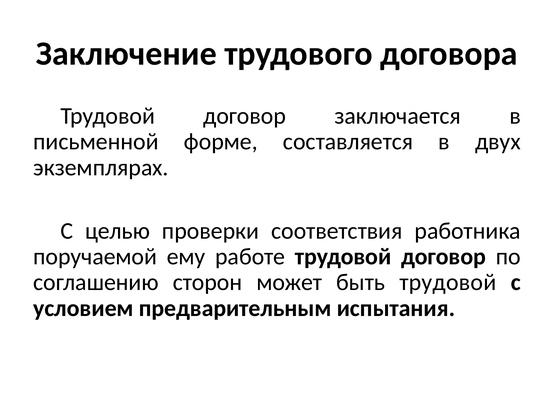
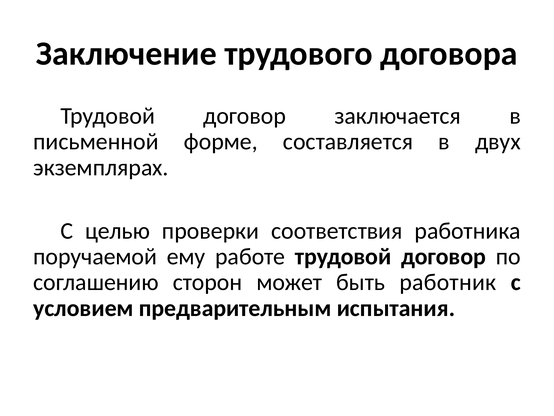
быть трудовой: трудовой -> работник
